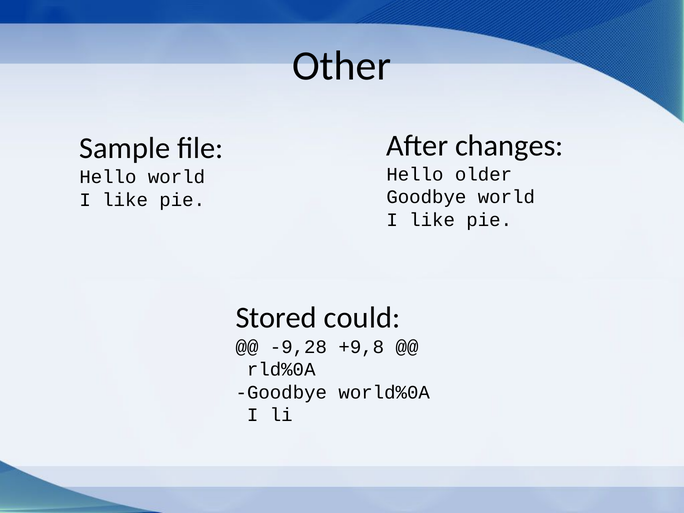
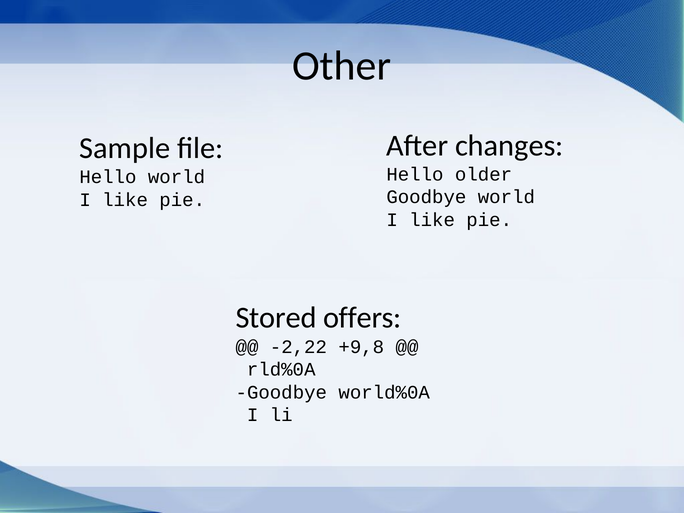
could: could -> offers
-9,28: -9,28 -> -2,22
